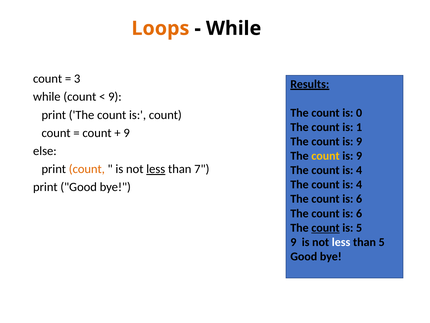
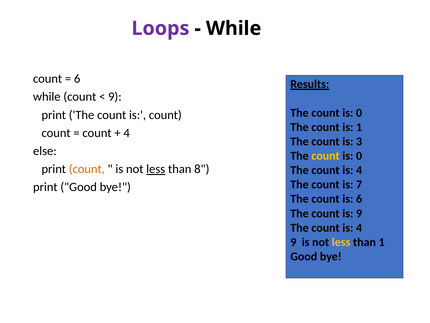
Loops colour: orange -> purple
3 at (77, 79): 3 -> 6
9 at (127, 133): 9 -> 4
9 at (359, 141): 9 -> 3
9 at (359, 156): 9 -> 0
7: 7 -> 8
4 at (359, 184): 4 -> 7
6 at (359, 213): 6 -> 9
count at (326, 227) underline: present -> none
5 at (359, 227): 5 -> 4
less at (341, 242) colour: white -> yellow
than 5: 5 -> 1
